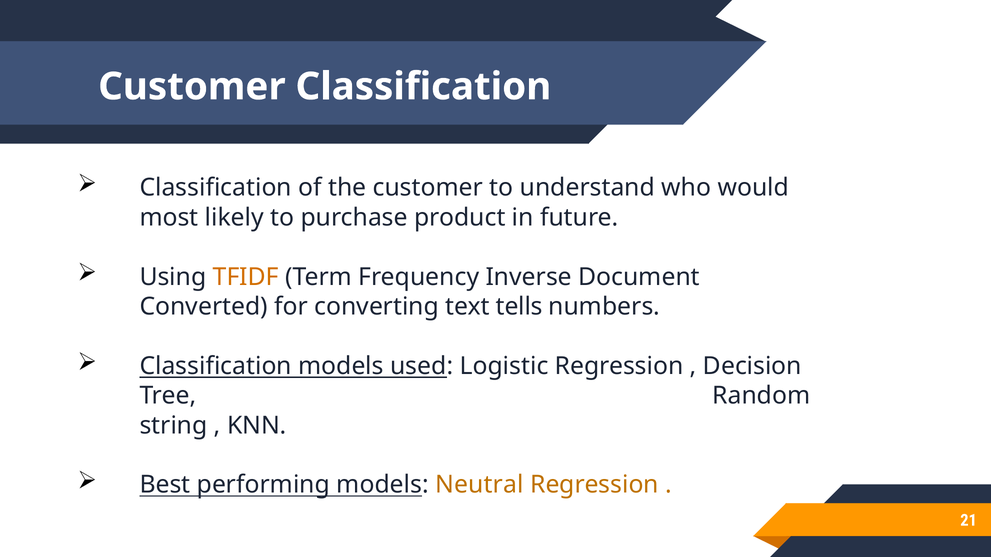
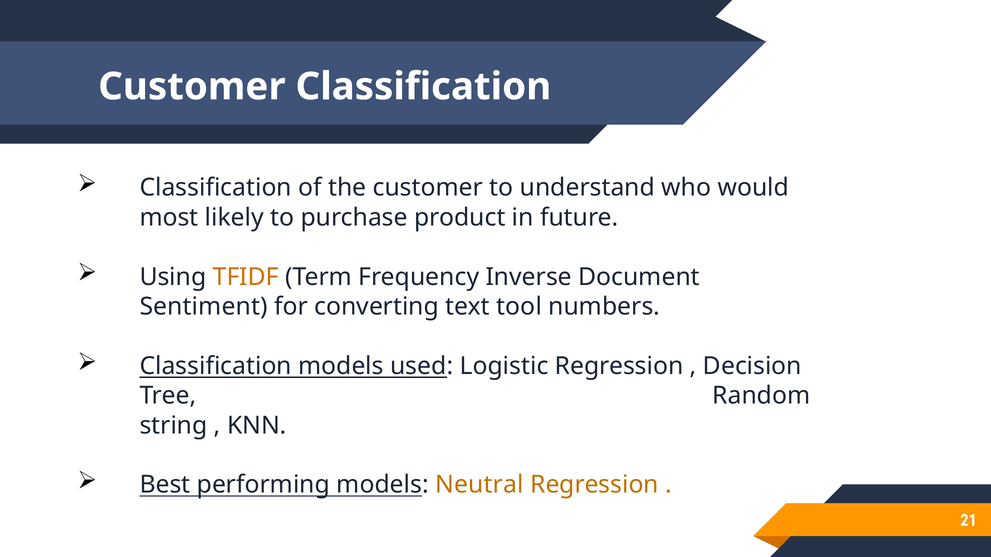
Converted: Converted -> Sentiment
tells: tells -> tool
